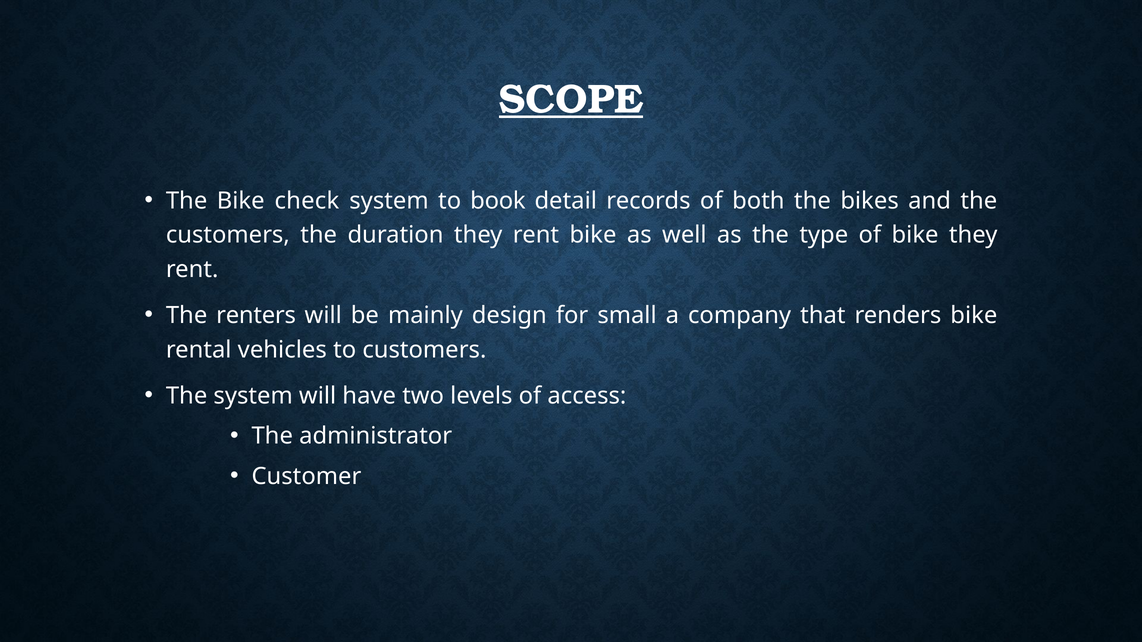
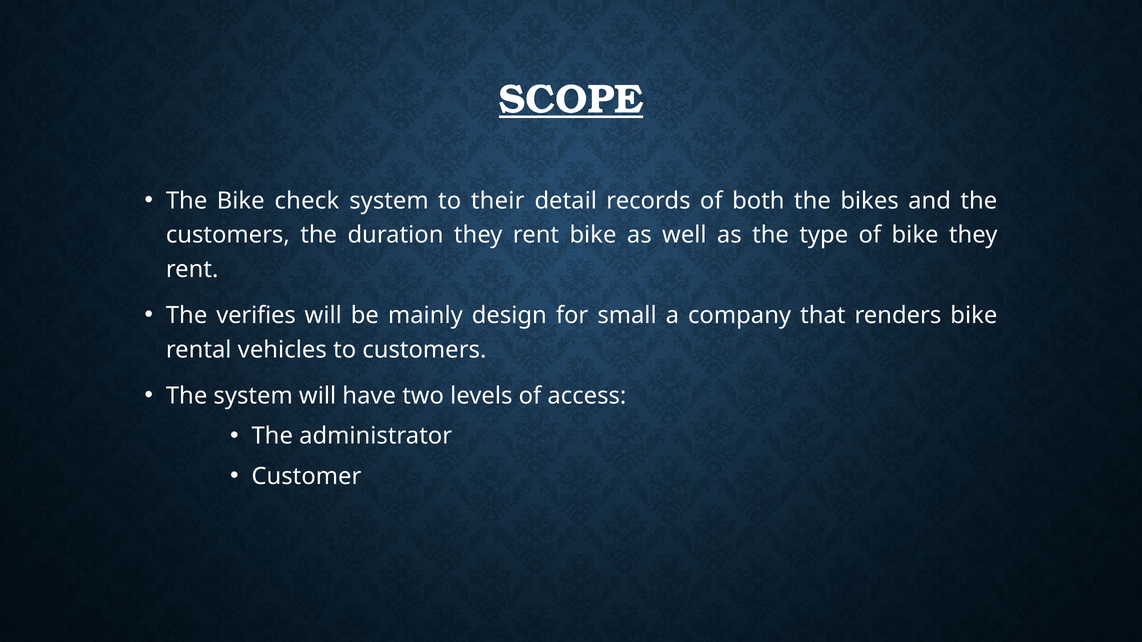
book: book -> their
renters: renters -> verifies
